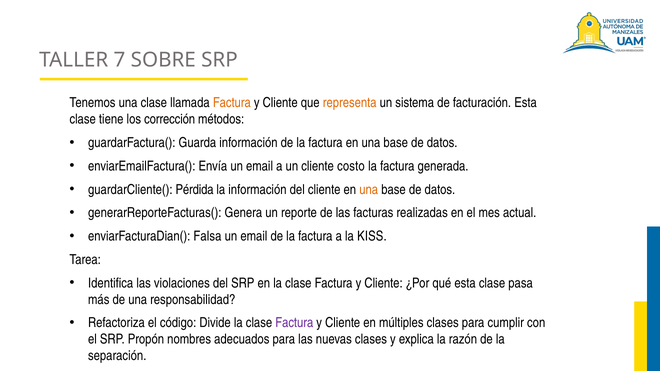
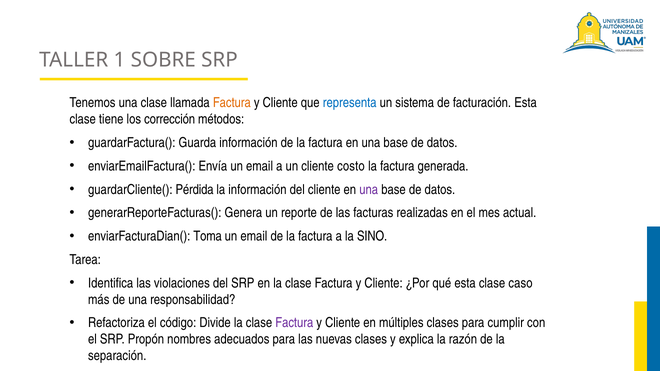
7: 7 -> 1
representa colour: orange -> blue
una at (369, 190) colour: orange -> purple
Falsa: Falsa -> Toma
KISS: KISS -> SINO
pasa: pasa -> caso
